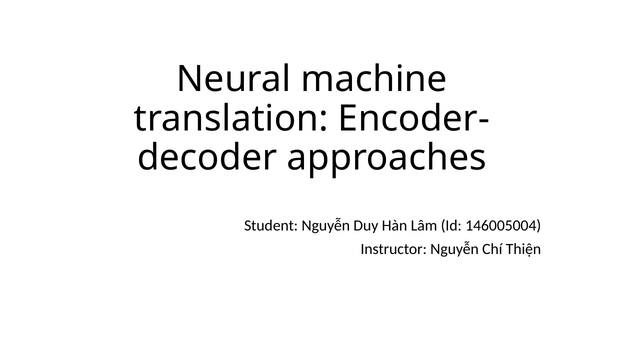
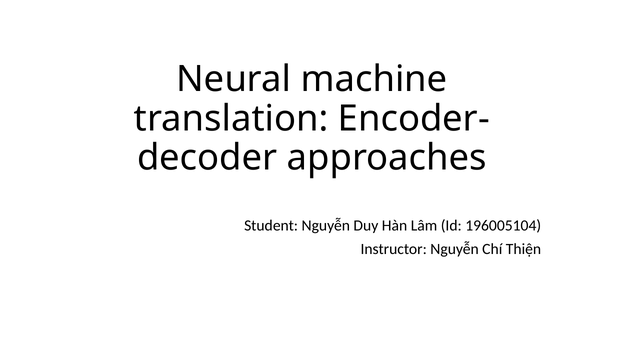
146005004: 146005004 -> 196005104
